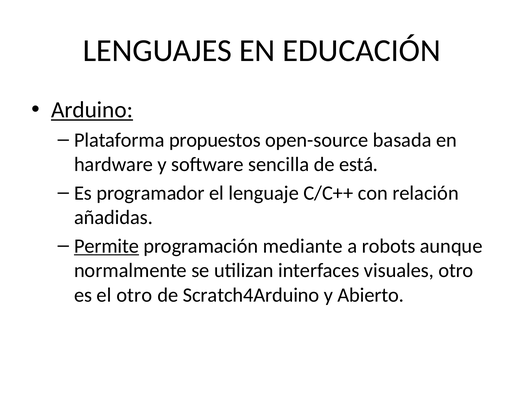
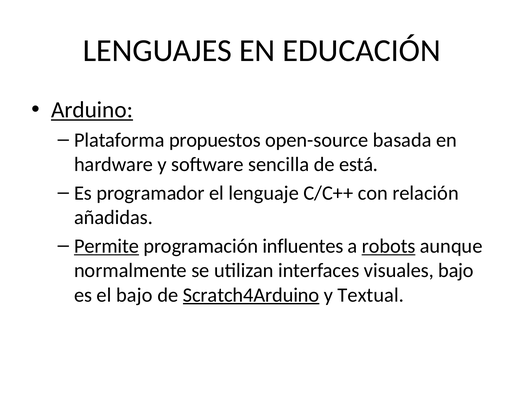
mediante: mediante -> influentes
robots underline: none -> present
visuales otro: otro -> bajo
el otro: otro -> bajo
Scratch4Arduino underline: none -> present
Abierto: Abierto -> Textual
